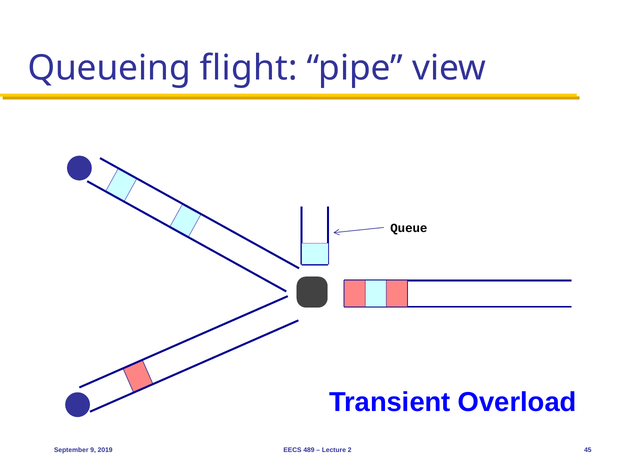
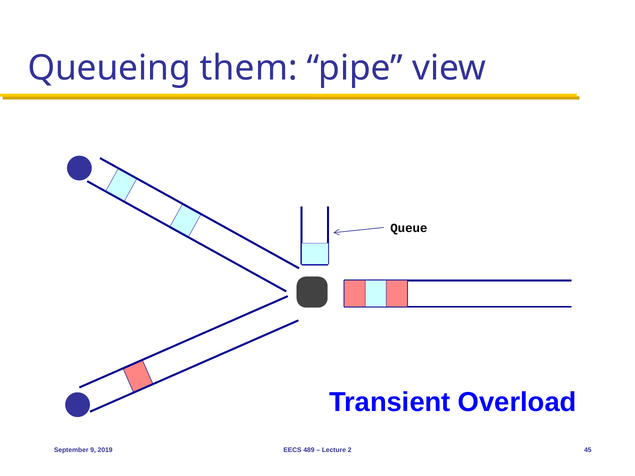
flight: flight -> them
